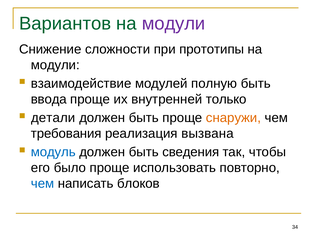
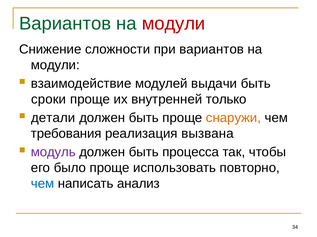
модули at (174, 24) colour: purple -> red
при прототипы: прототипы -> вариантов
полную: полную -> выдачи
ввода: ввода -> сроки
модуль colour: blue -> purple
сведения: сведения -> процесса
блоков: блоков -> анализ
